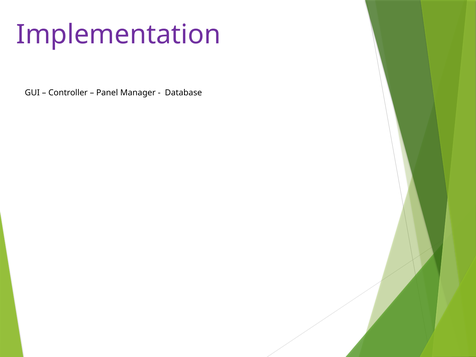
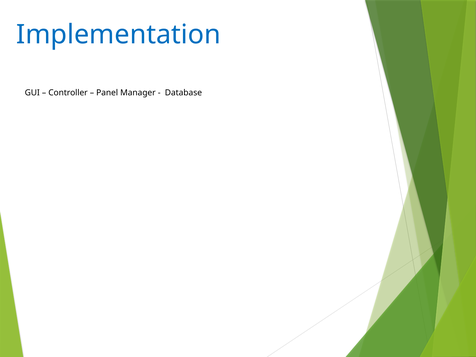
Implementation colour: purple -> blue
